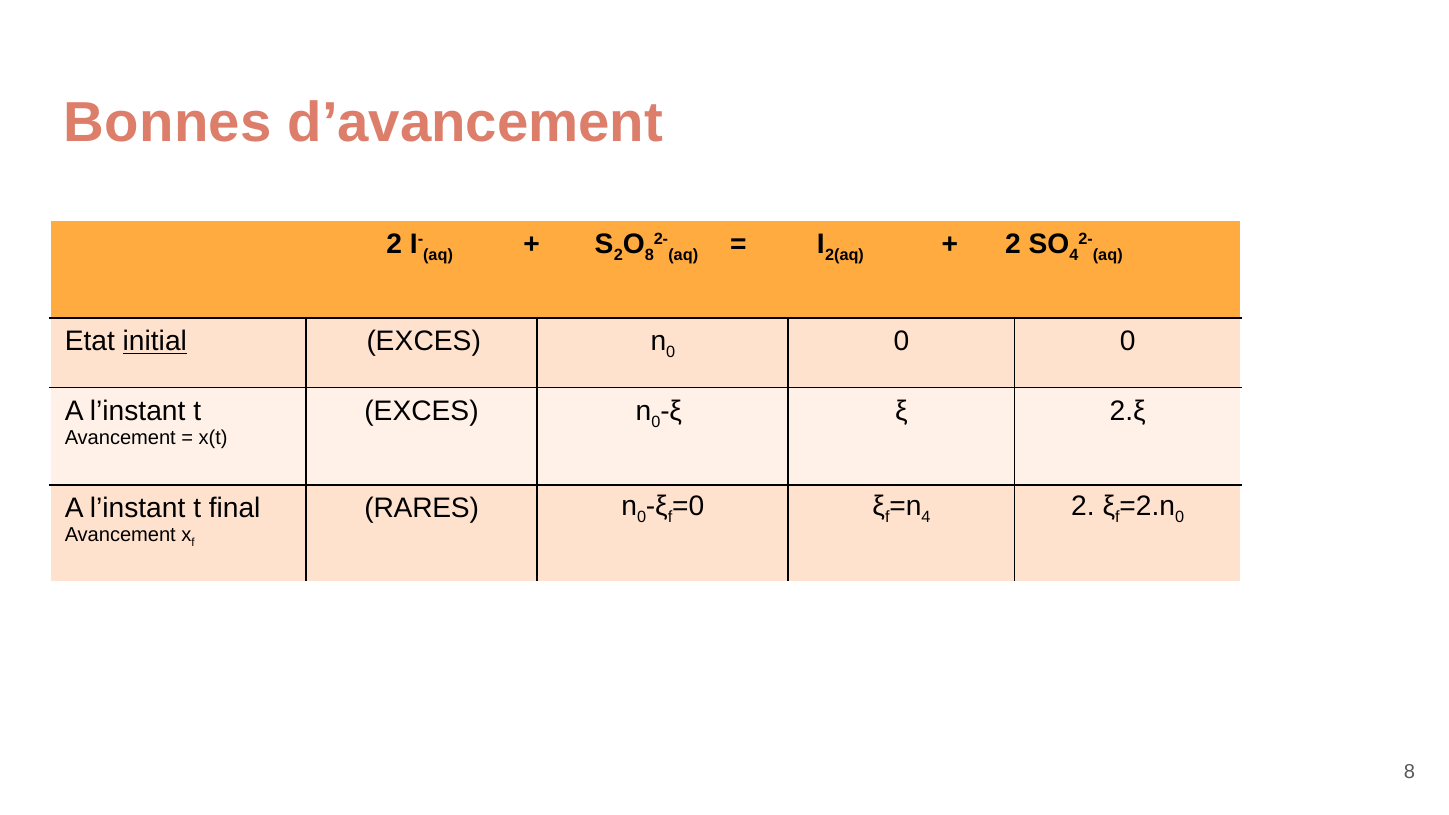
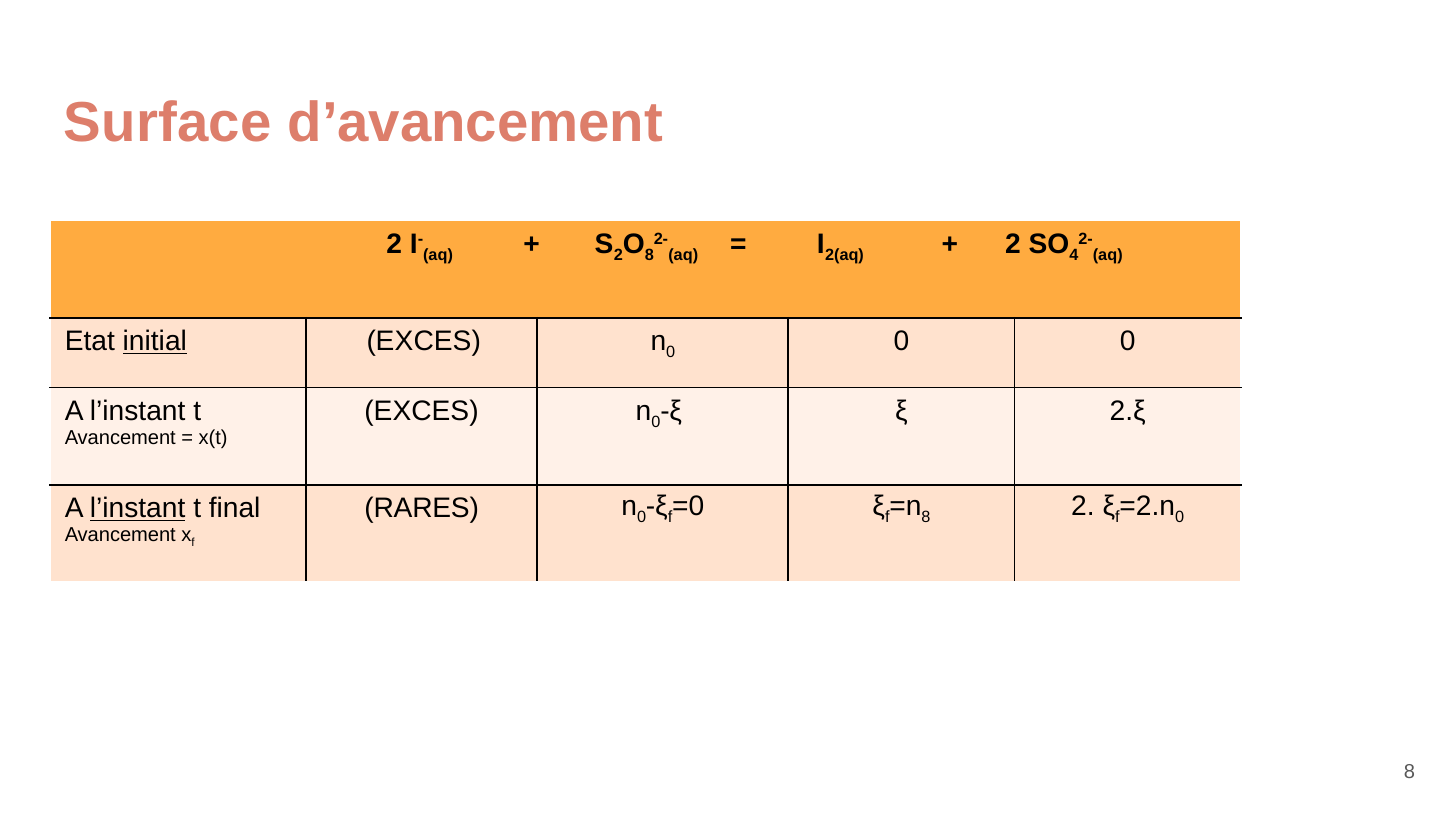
Bonnes: Bonnes -> Surface
l’instant at (138, 509) underline: none -> present
4 at (926, 518): 4 -> 8
